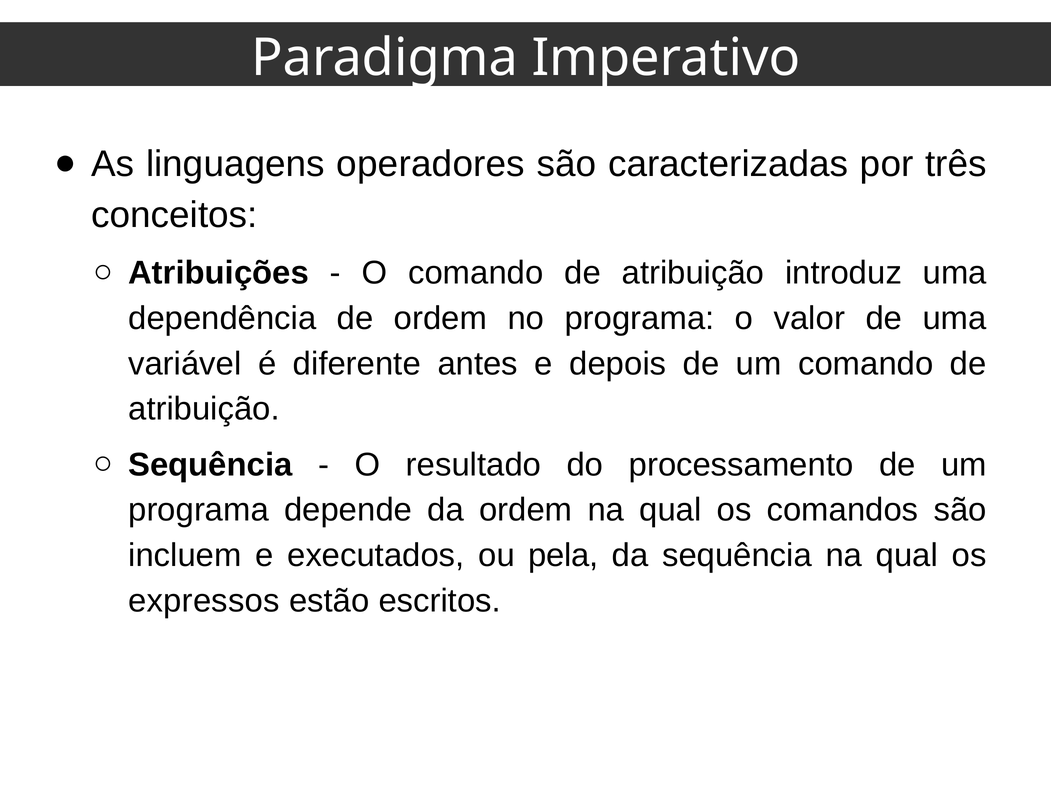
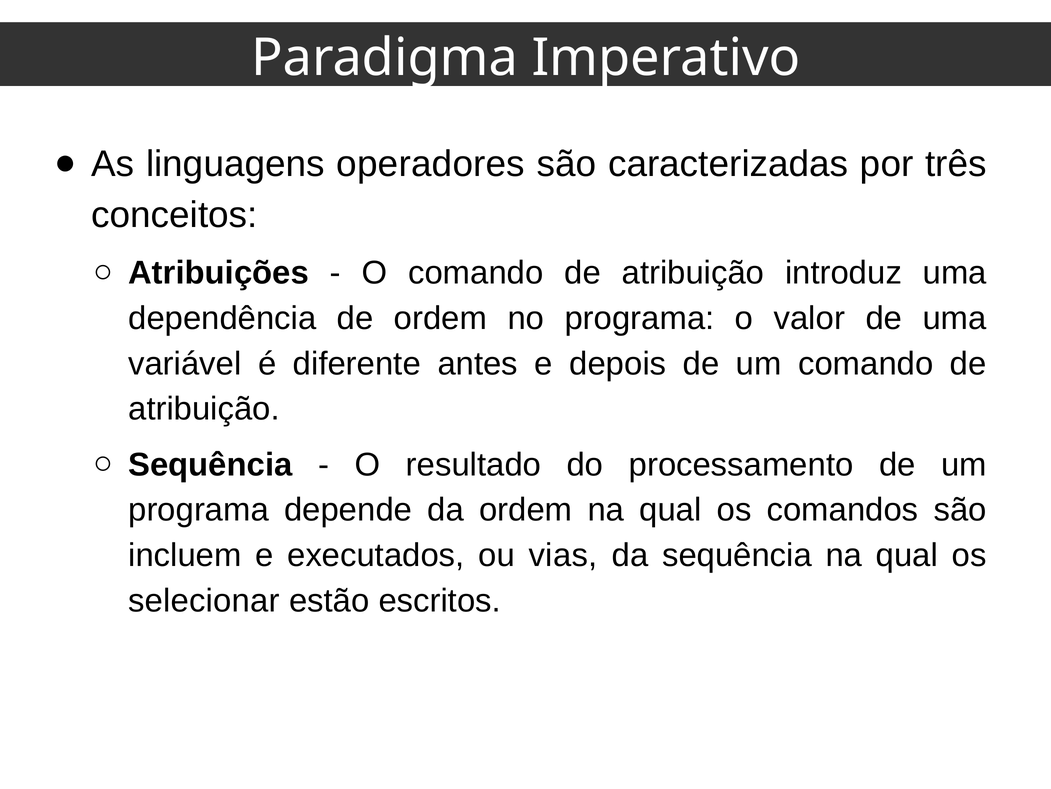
pela: pela -> vias
expressos: expressos -> selecionar
